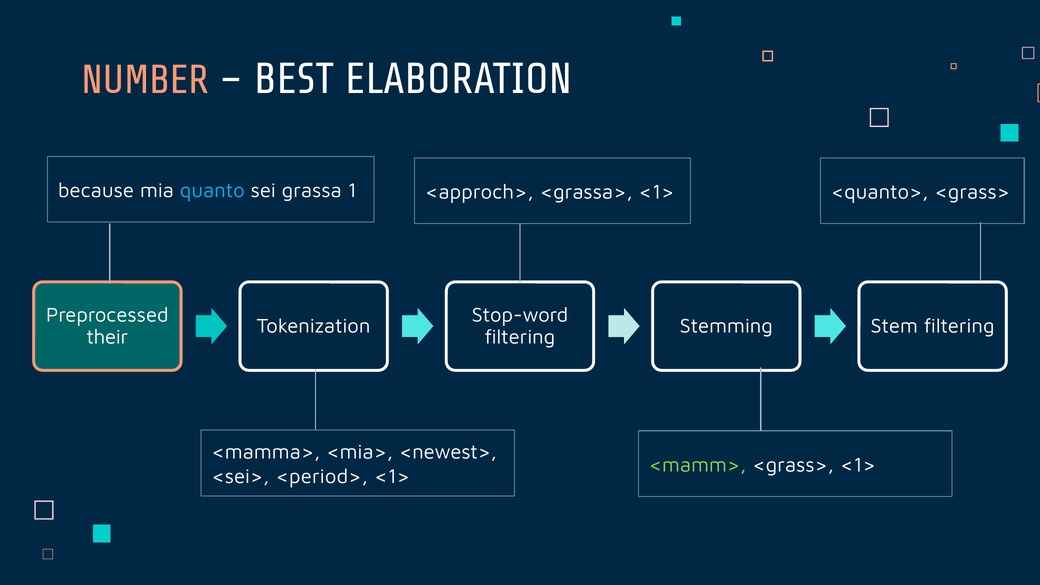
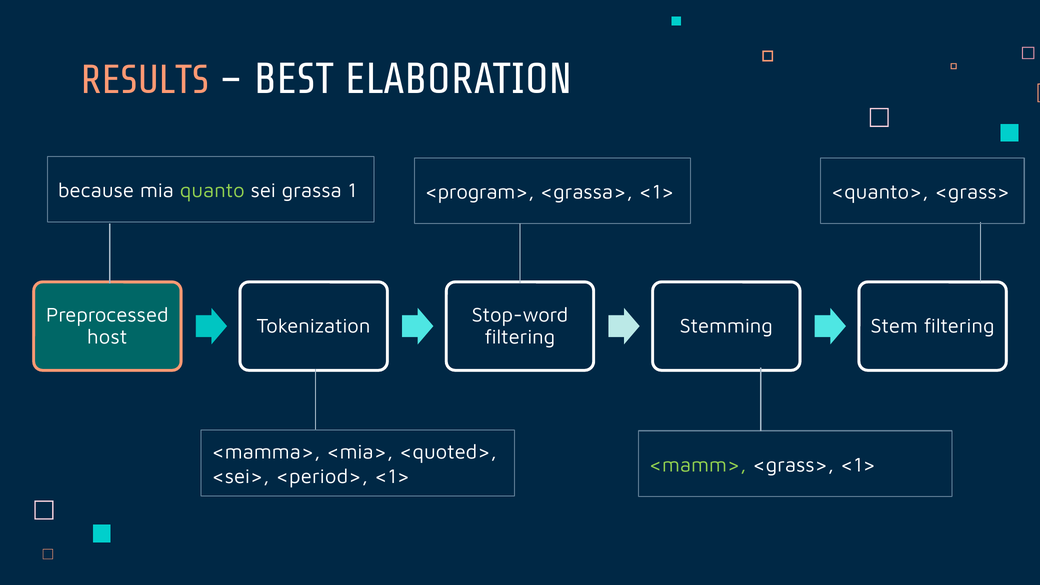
NUMBER: NUMBER -> RESULTS
quanto colour: light blue -> light green
<approch>: <approch> -> <program>
their: their -> host
<newest>: <newest> -> <quoted>
